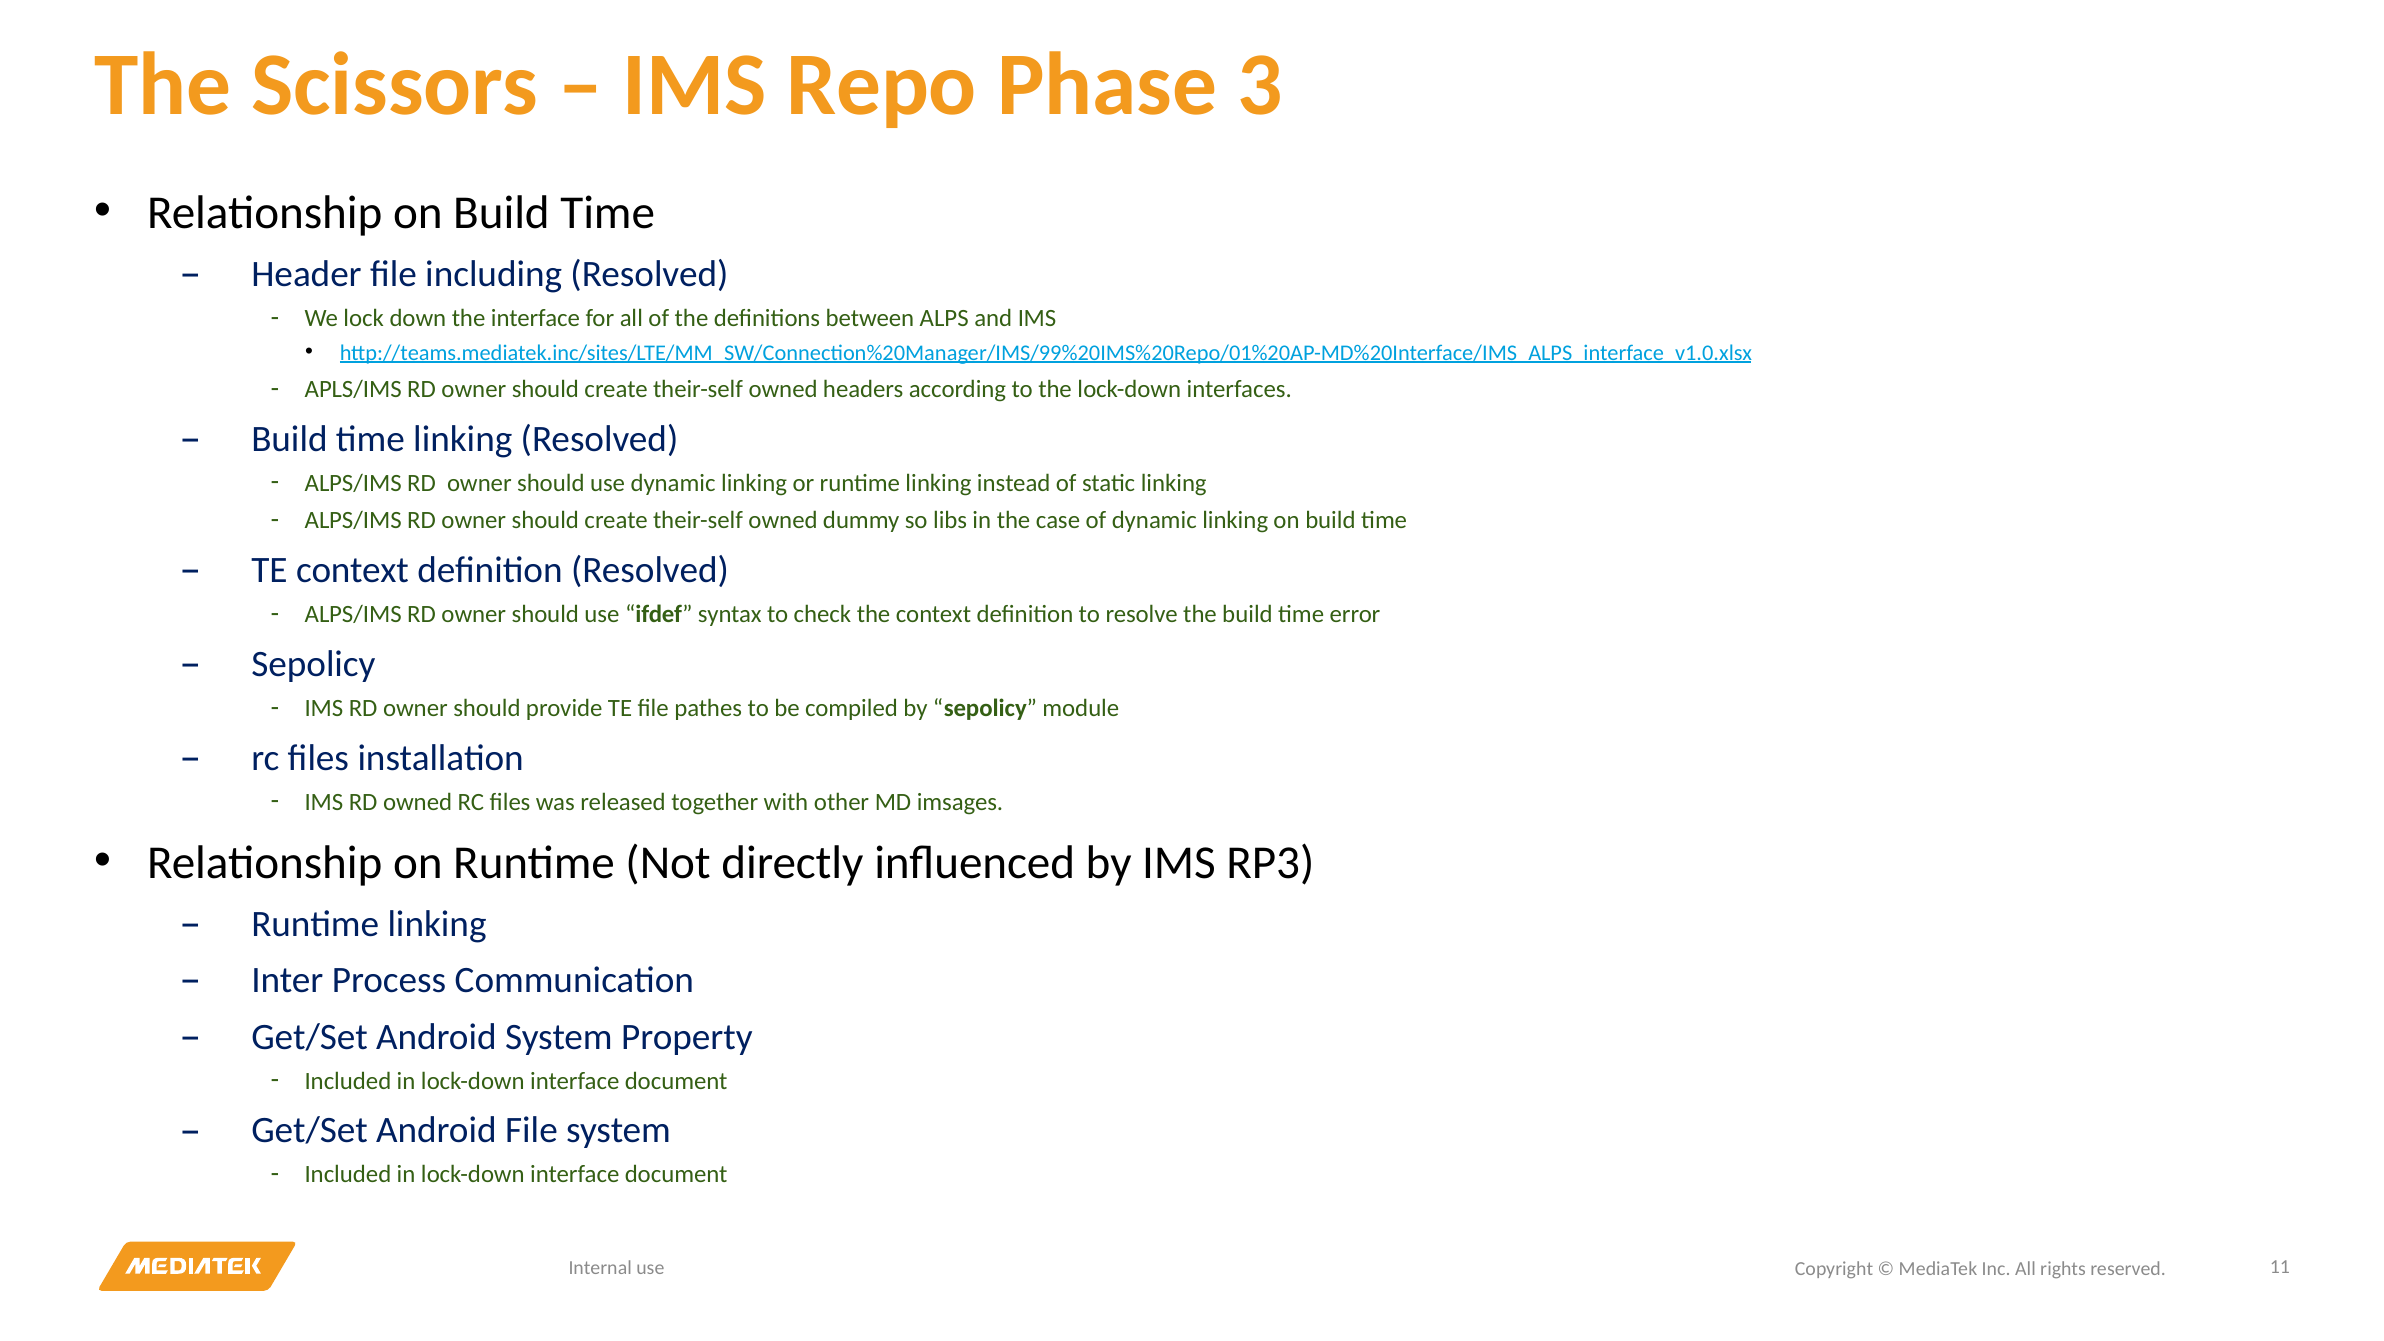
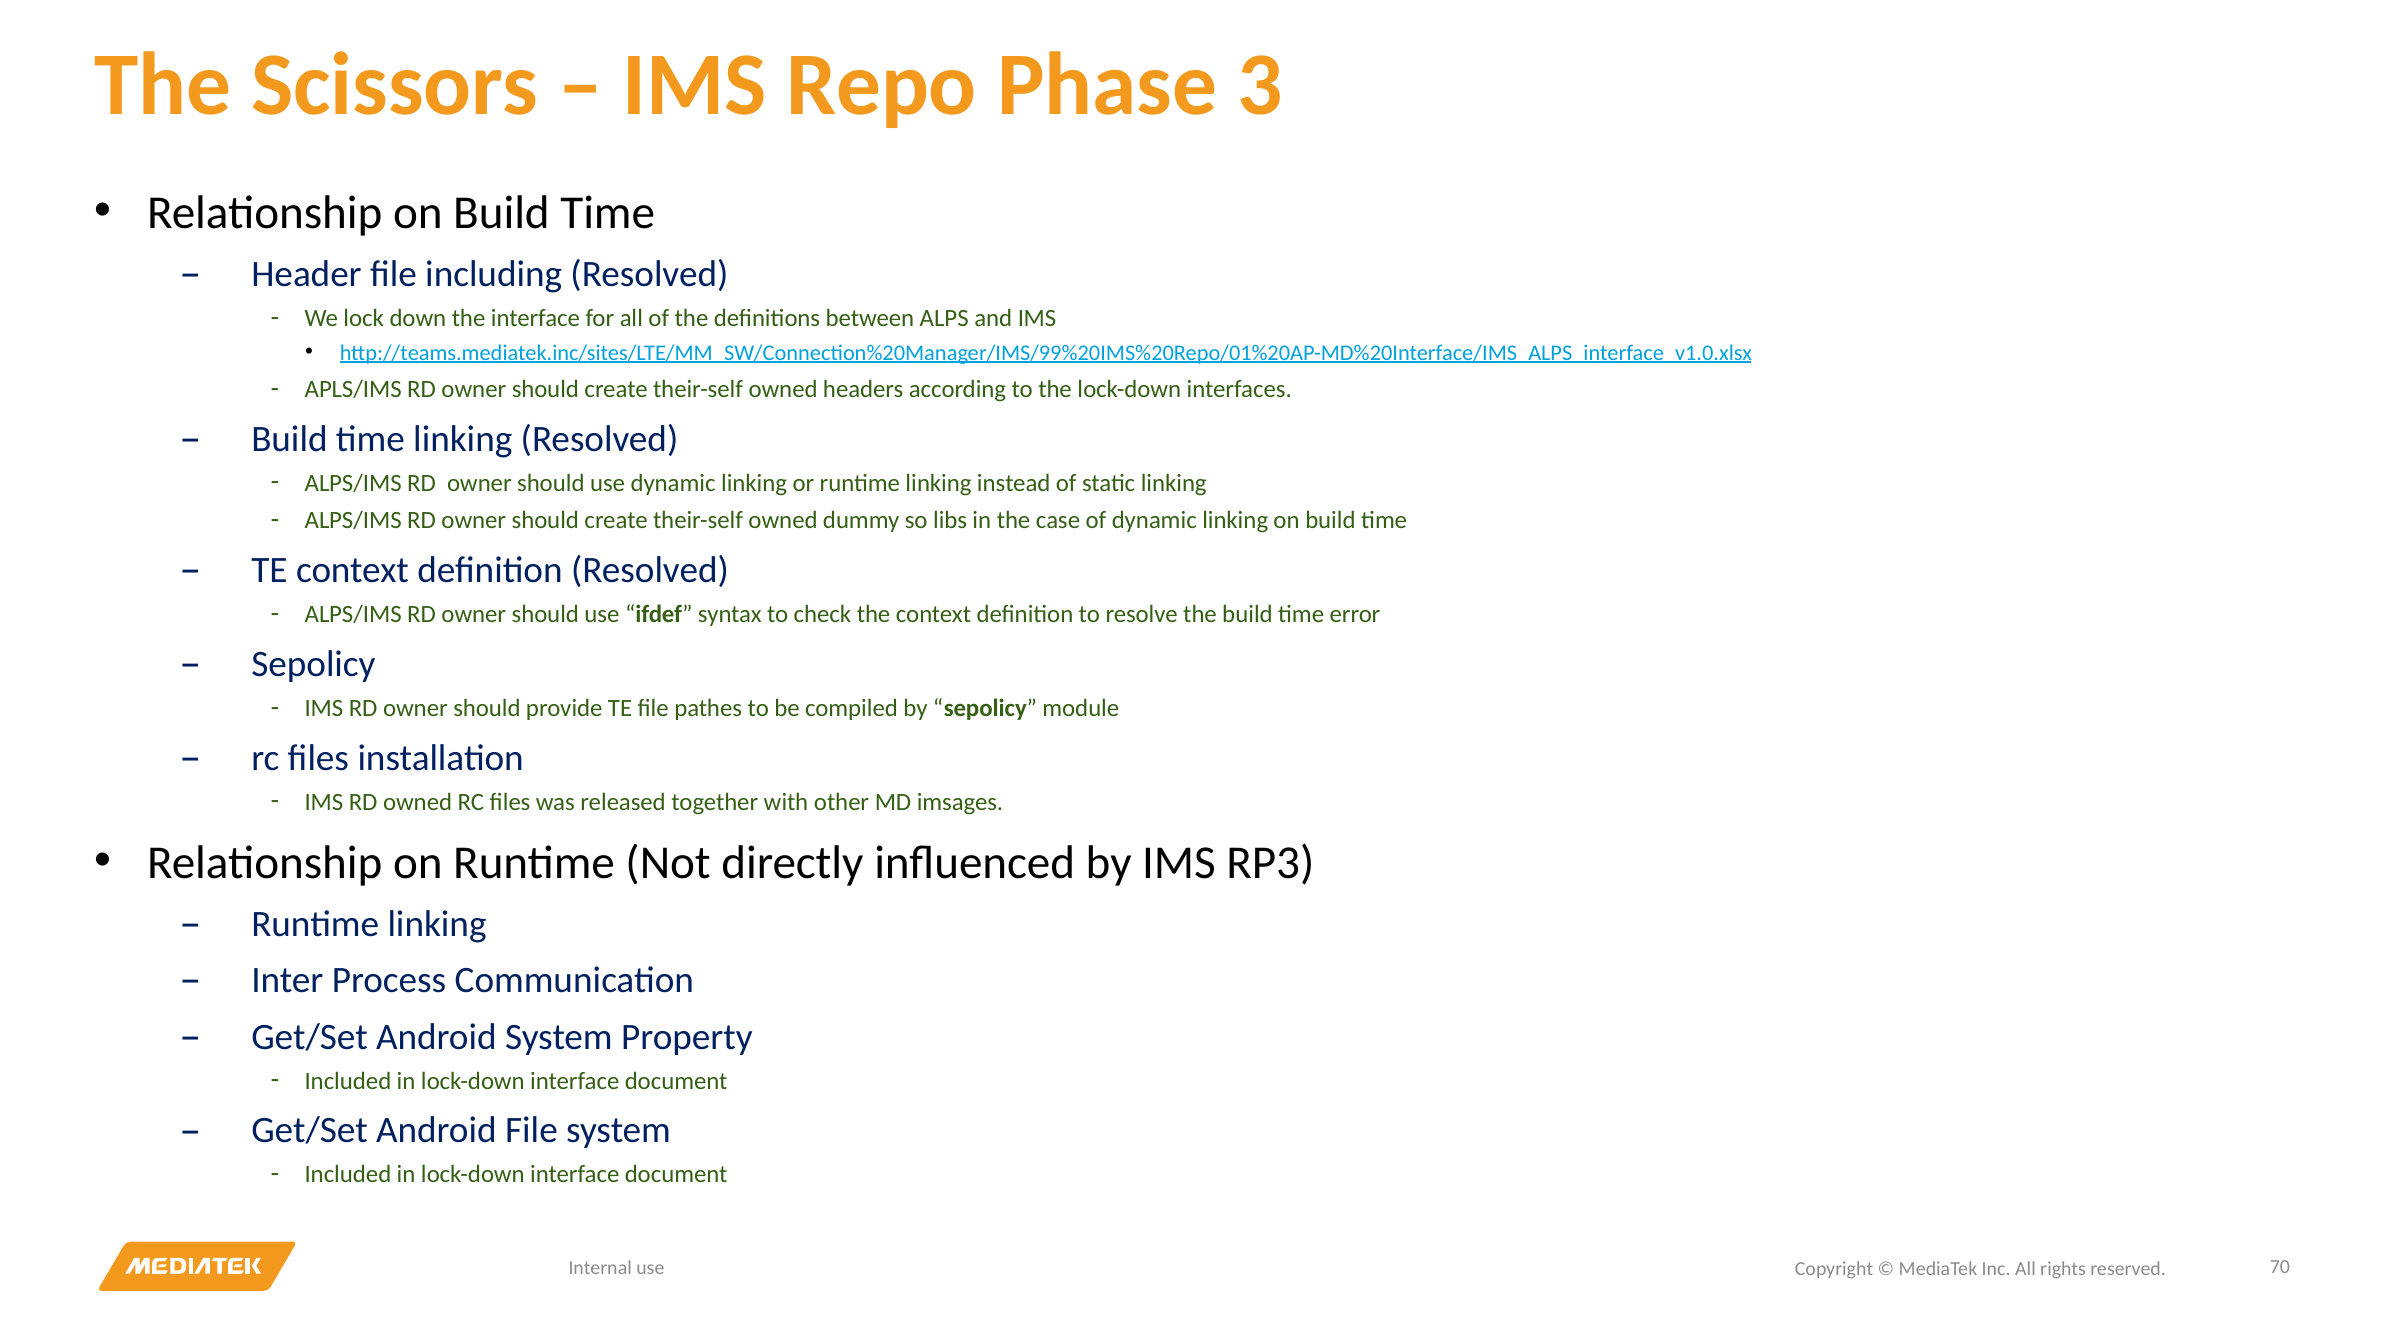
11: 11 -> 70
